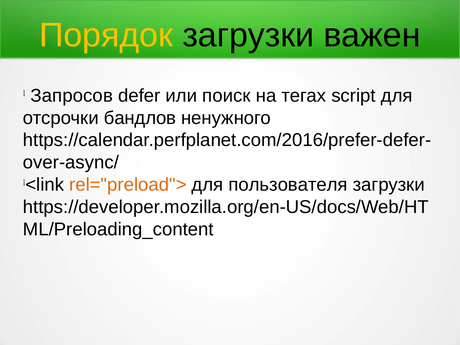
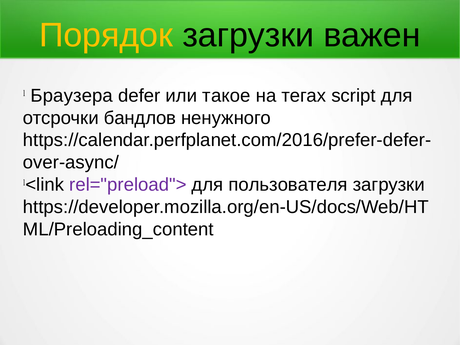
Запросов: Запросов -> Браузера
поиск: поиск -> такое
rel="preload"> colour: orange -> purple
